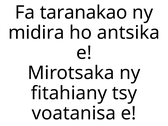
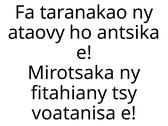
midira: midira -> ataovy
